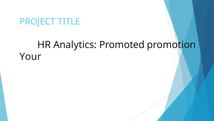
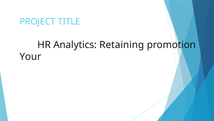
Promoted: Promoted -> Retaining
